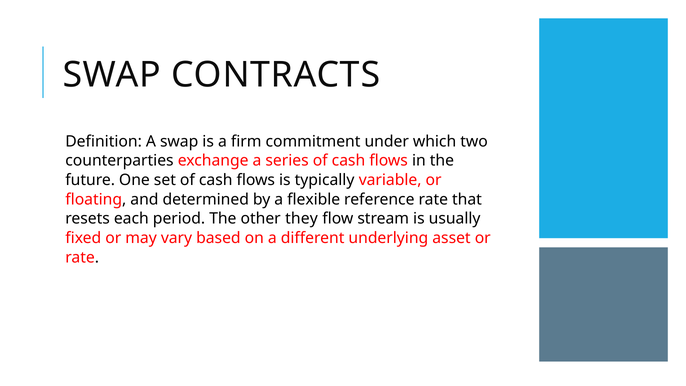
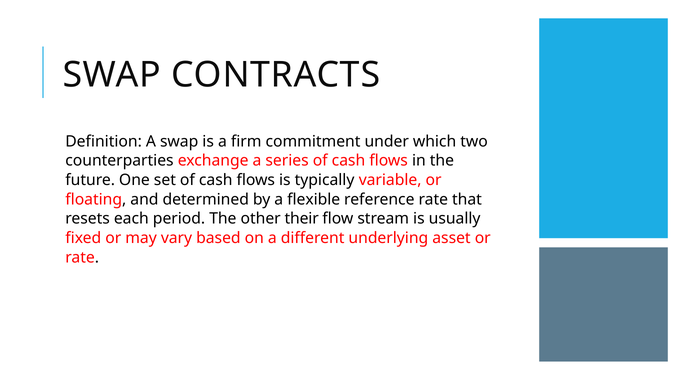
they: they -> their
